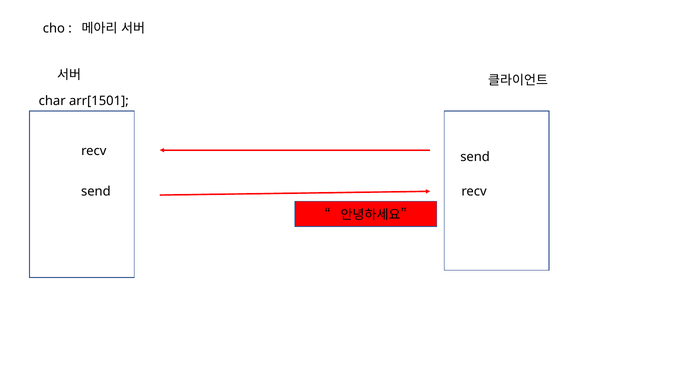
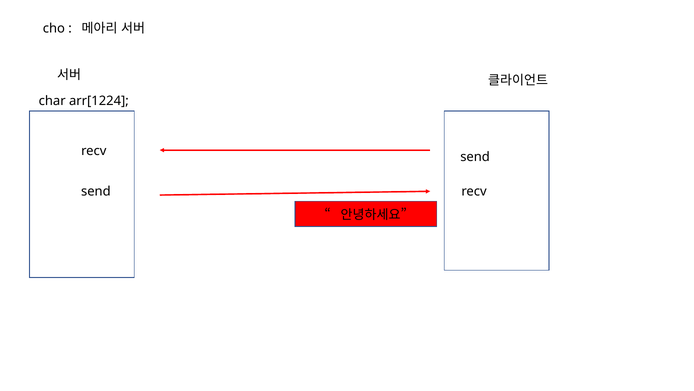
arr[1501: arr[1501 -> arr[1224
